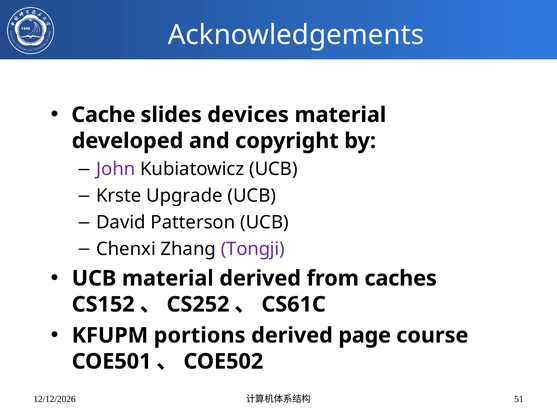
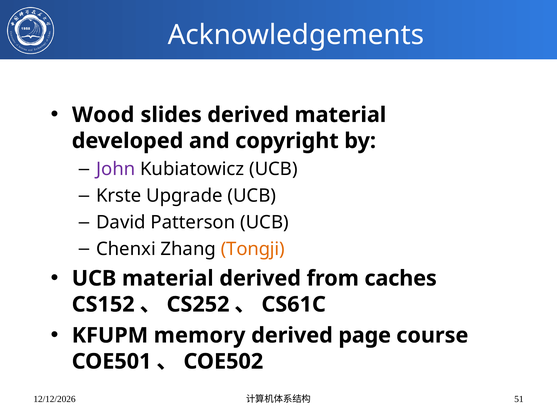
Cache: Cache -> Wood
slides devices: devices -> derived
Tongji colour: purple -> orange
portions: portions -> memory
